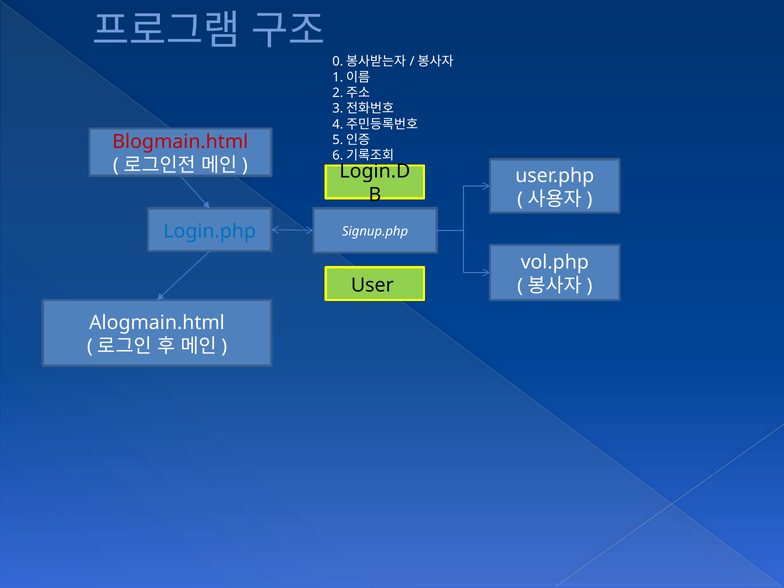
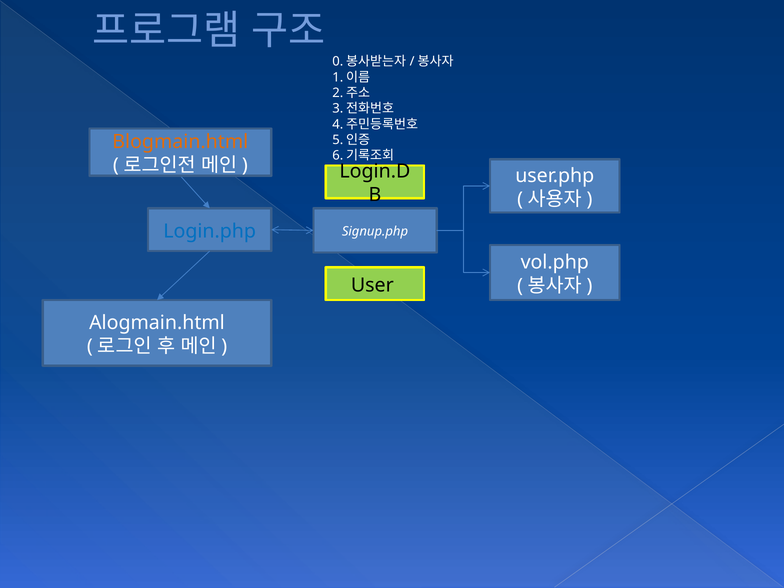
Blogmain.html colour: red -> orange
